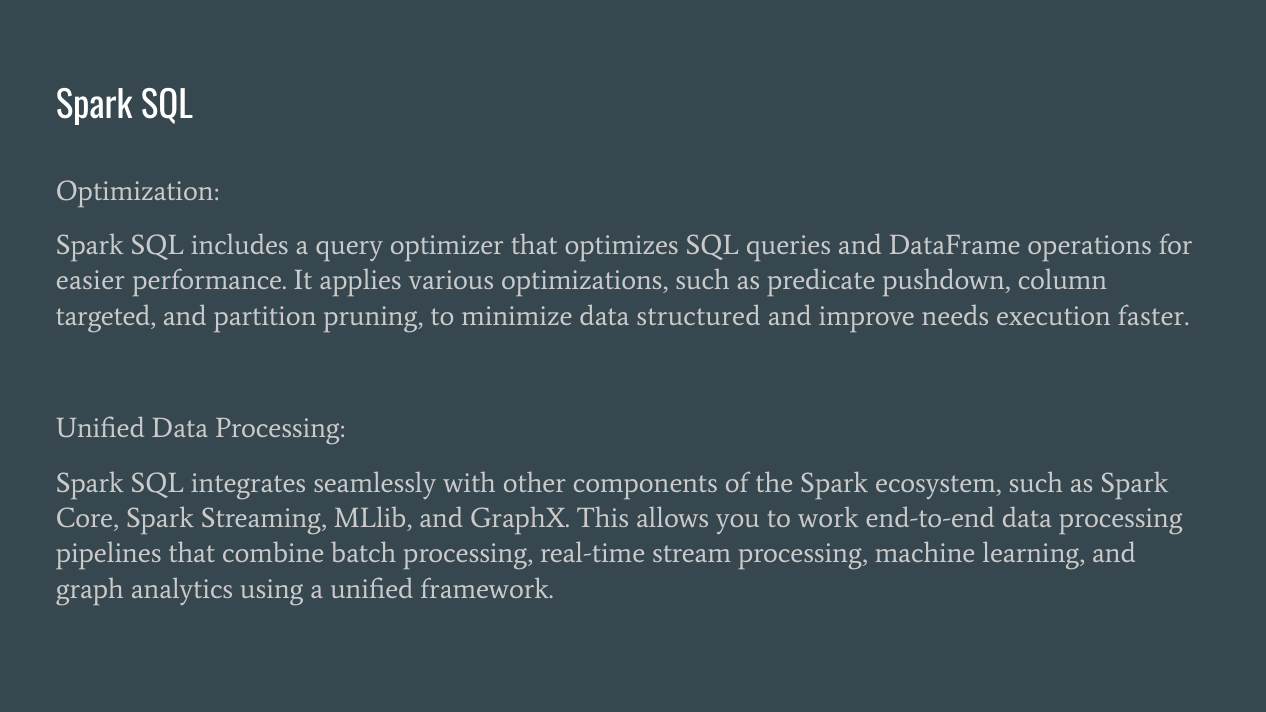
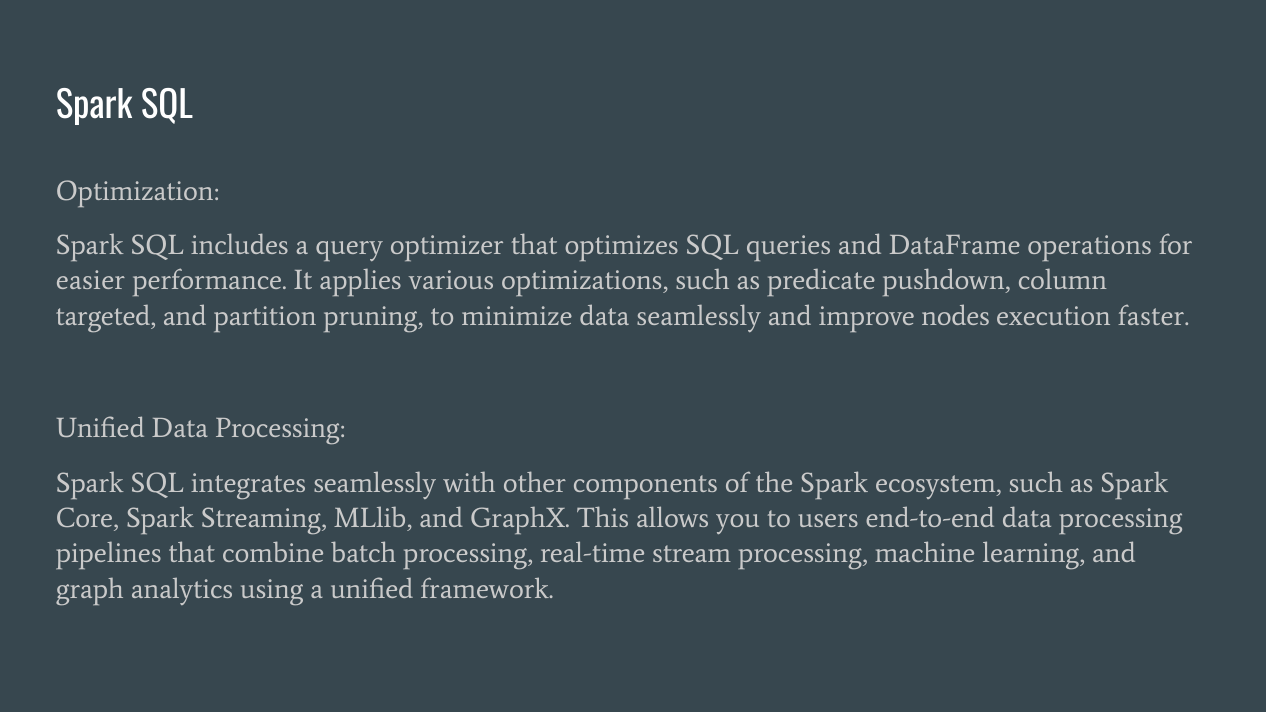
data structured: structured -> seamlessly
needs: needs -> nodes
work: work -> users
